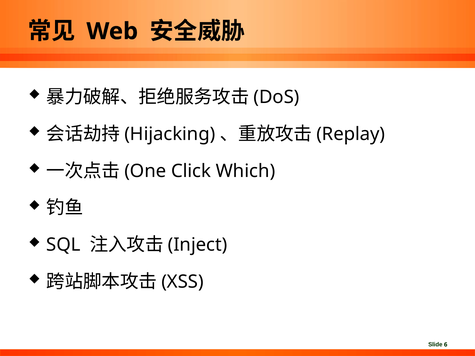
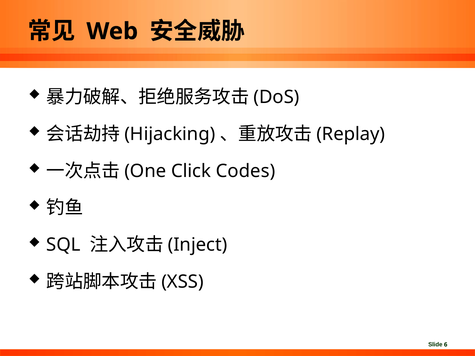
Which: Which -> Codes
